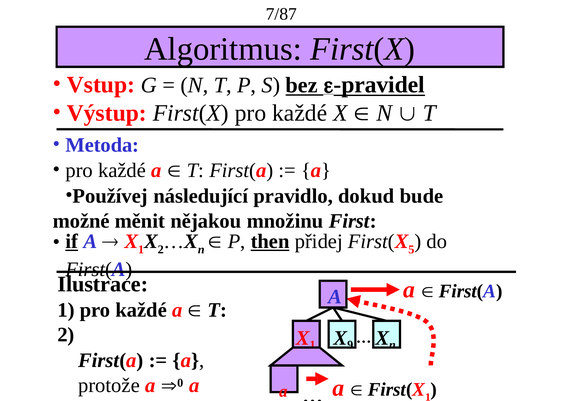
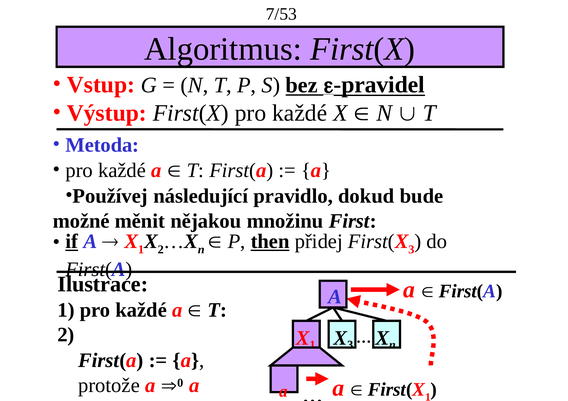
7/87: 7/87 -> 7/53
First(X 5: 5 -> 3
9 at (350, 345): 9 -> 3
